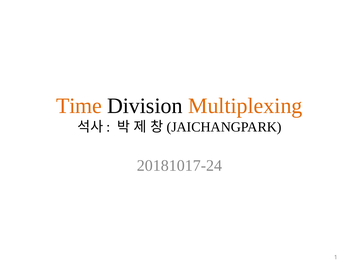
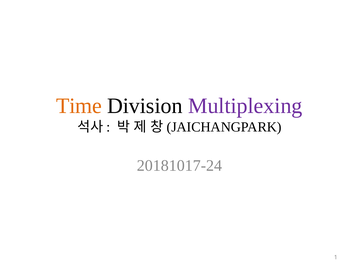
Multiplexing colour: orange -> purple
